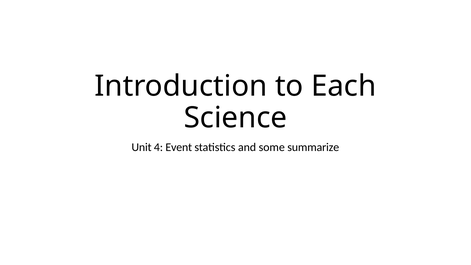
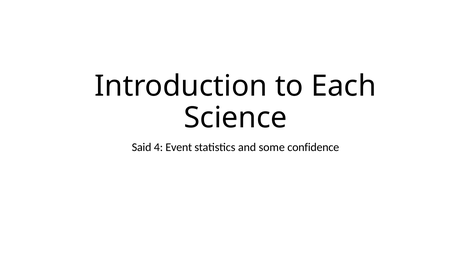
Unit: Unit -> Said
summarize: summarize -> confidence
